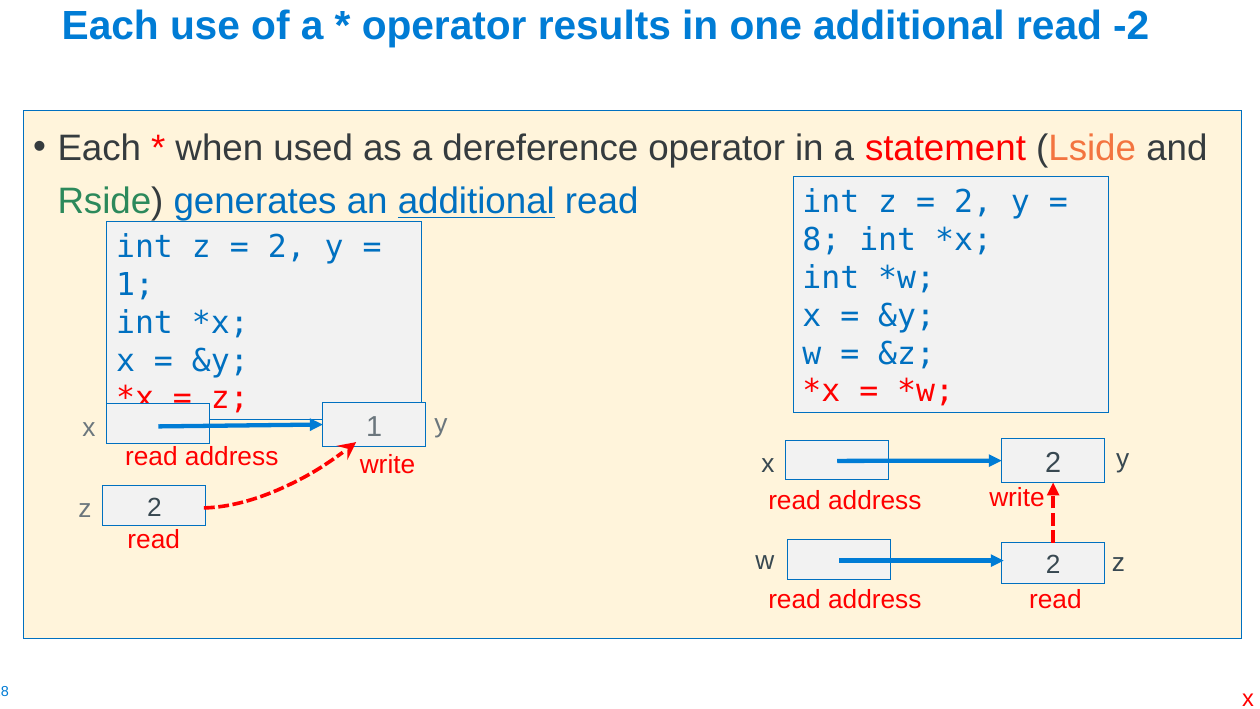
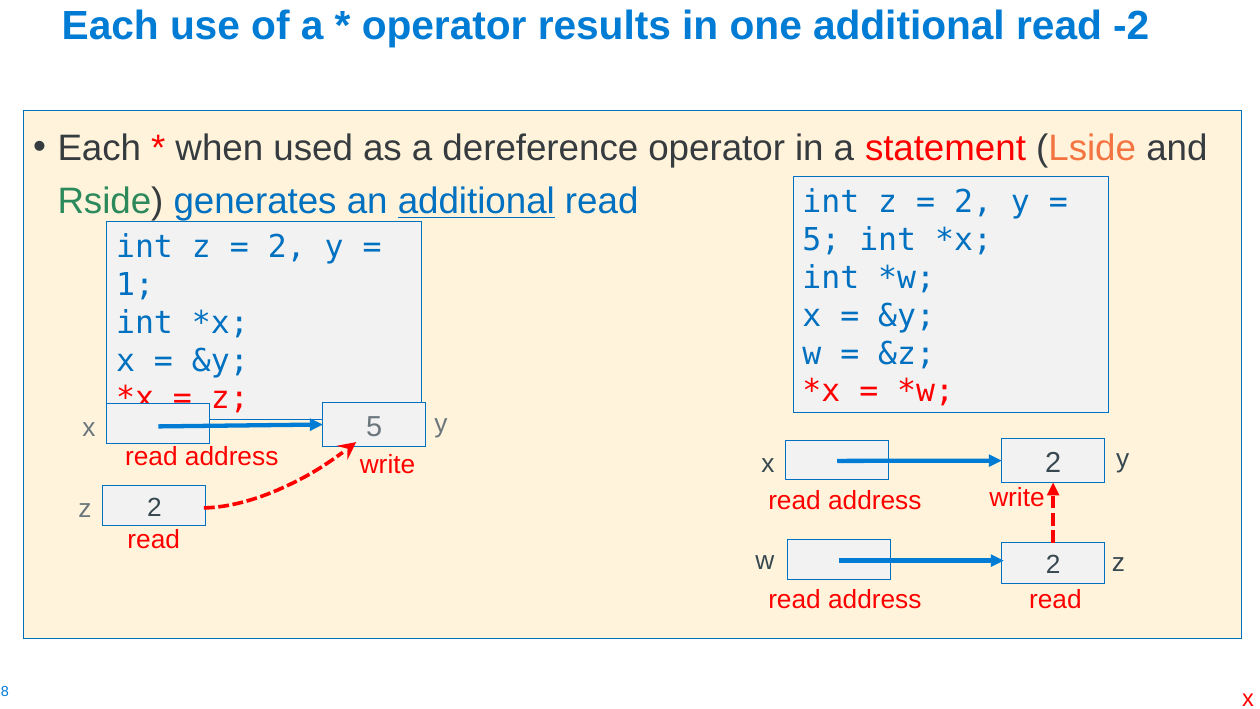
8 at (821, 240): 8 -> 5
x 1: 1 -> 5
